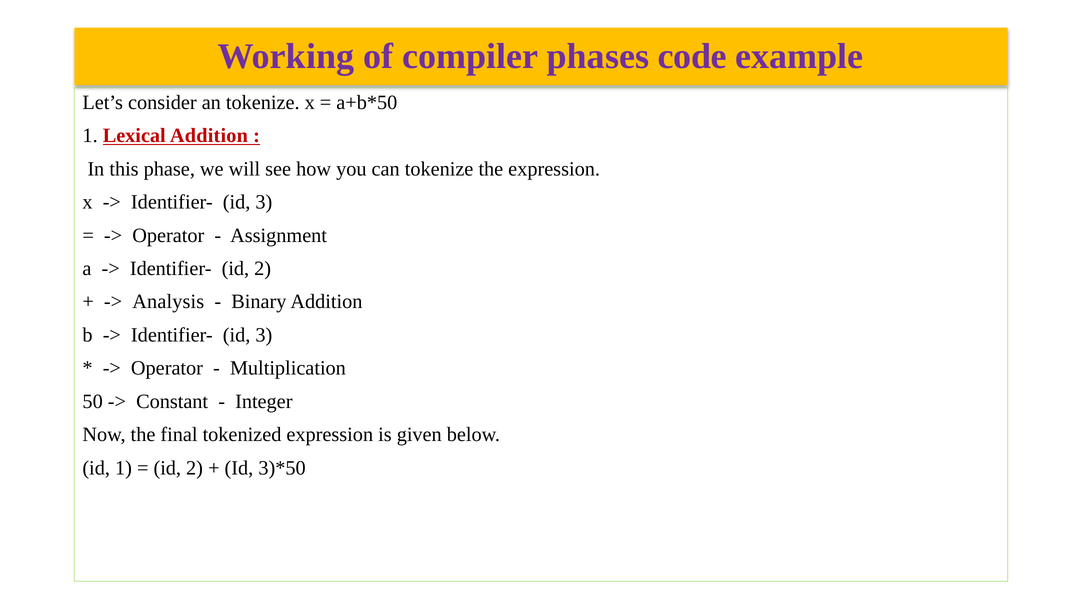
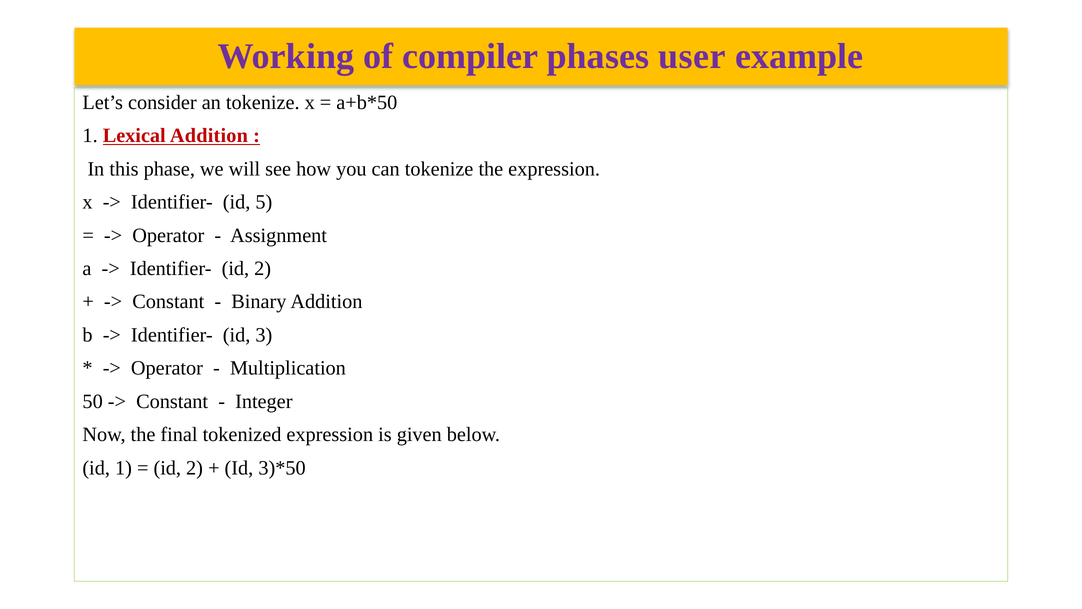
code: code -> user
3 at (264, 202): 3 -> 5
Analysis at (168, 302): Analysis -> Constant
